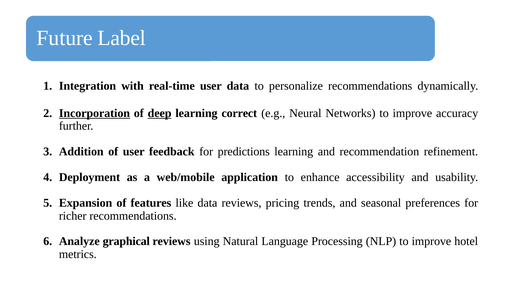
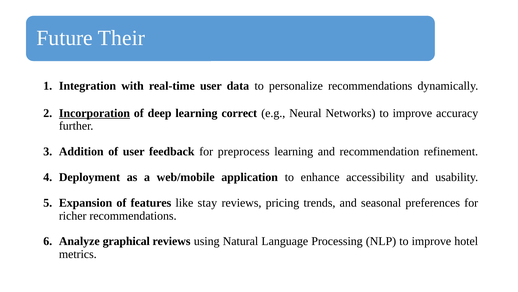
Label: Label -> Their
deep underline: present -> none
predictions: predictions -> preprocess
like data: data -> stay
